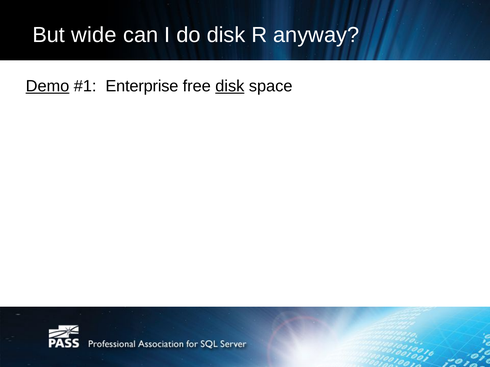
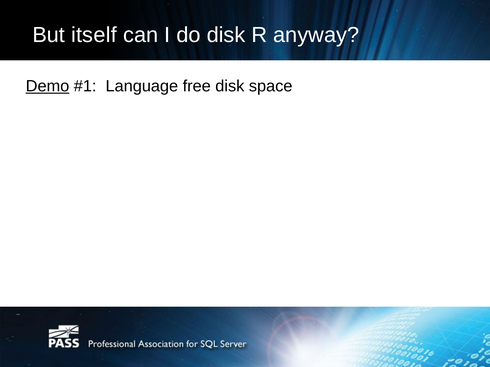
wide: wide -> itself
Enterprise: Enterprise -> Language
disk at (230, 86) underline: present -> none
